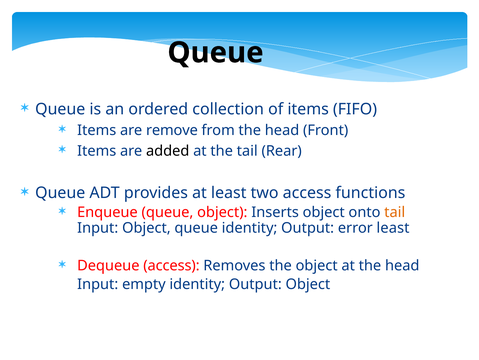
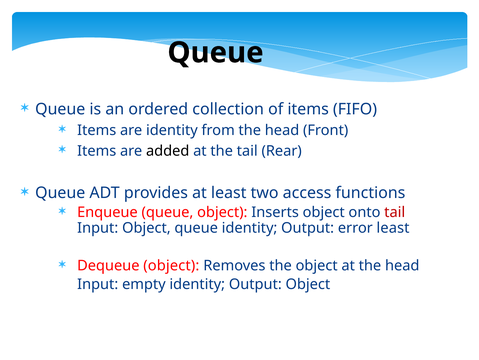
are remove: remove -> identity
tail at (395, 212) colour: orange -> red
Dequeue access: access -> object
